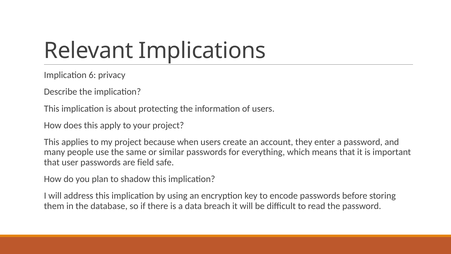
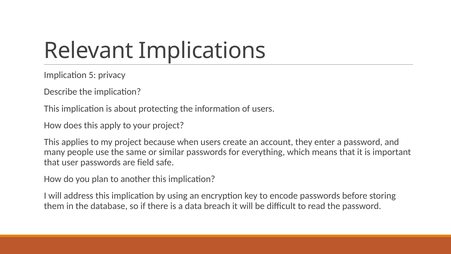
6: 6 -> 5
shadow: shadow -> another
